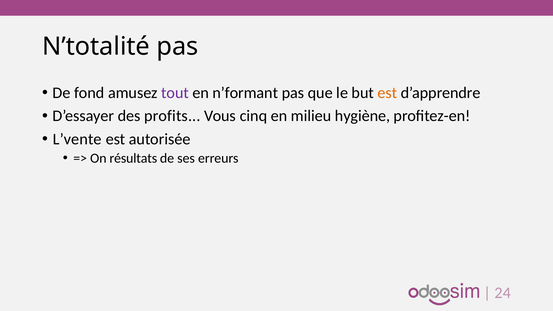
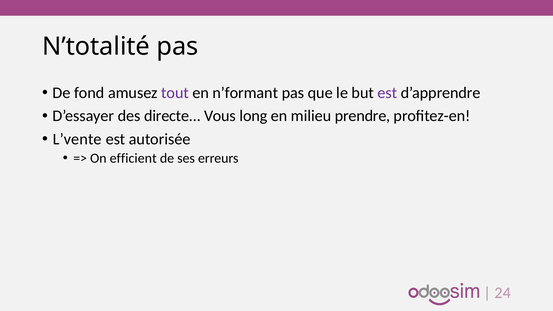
est at (387, 93) colour: orange -> purple
profits: profits -> directe
cinq: cinq -> long
hygiène: hygiène -> prendre
résultats: résultats -> efficient
